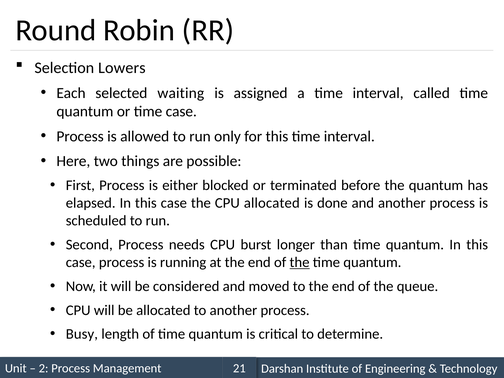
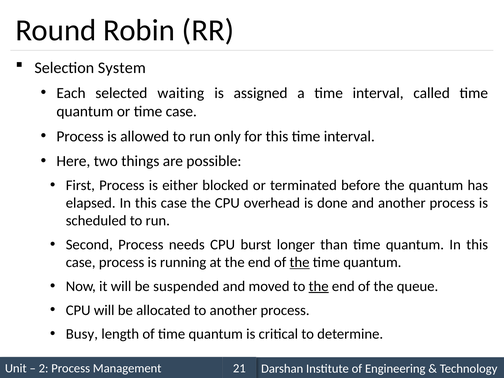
Lowers: Lowers -> System
CPU allocated: allocated -> overhead
considered: considered -> suspended
the at (319, 286) underline: none -> present
